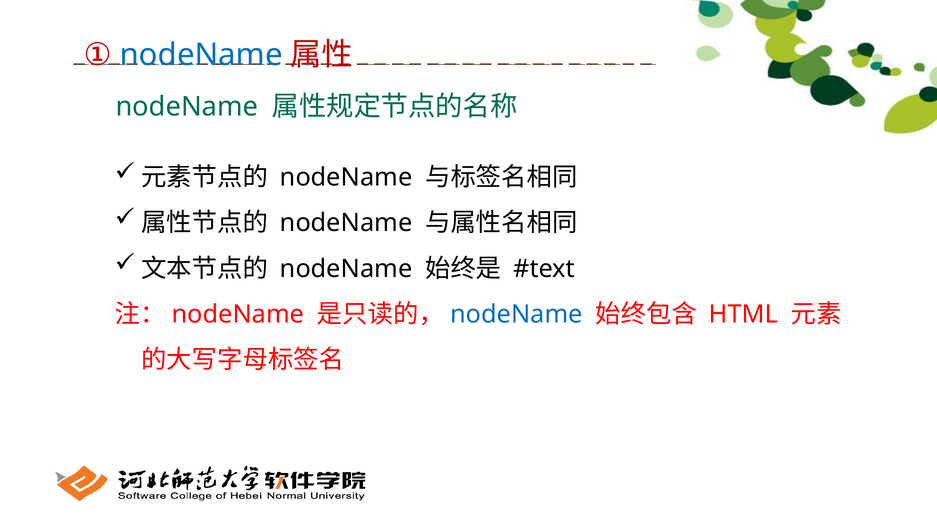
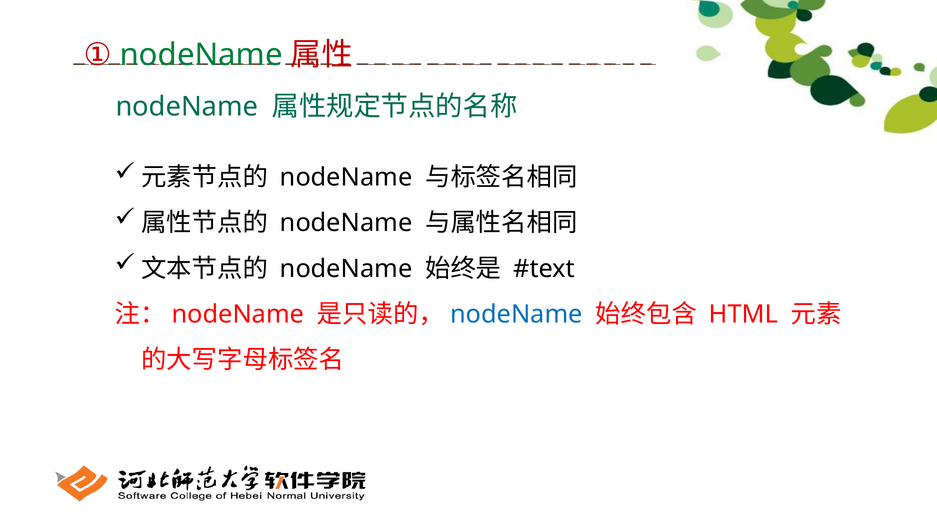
nodeName at (201, 55) colour: blue -> green
